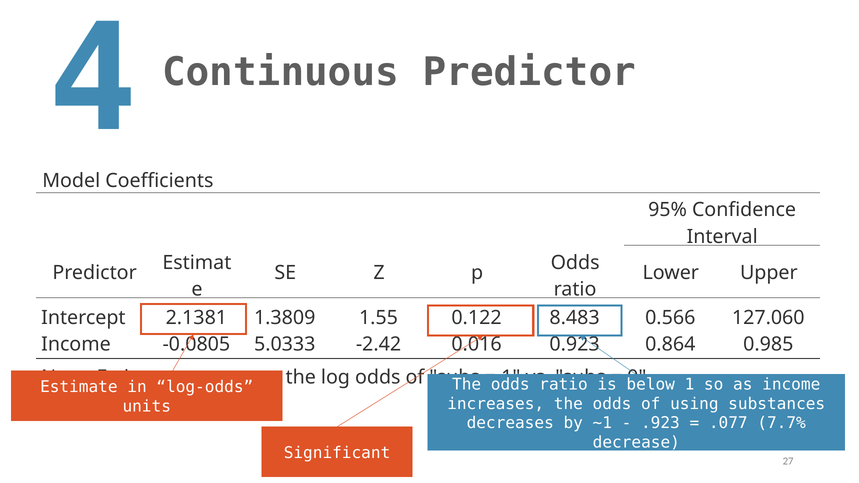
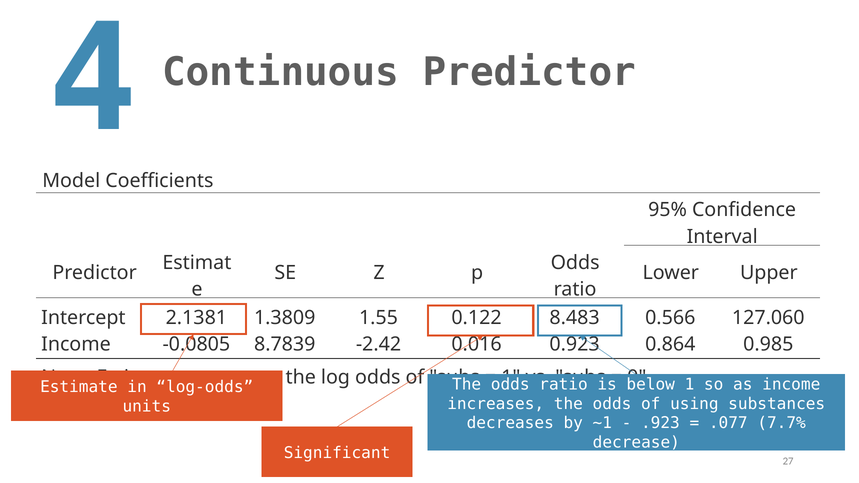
5.0333: 5.0333 -> 8.7839
